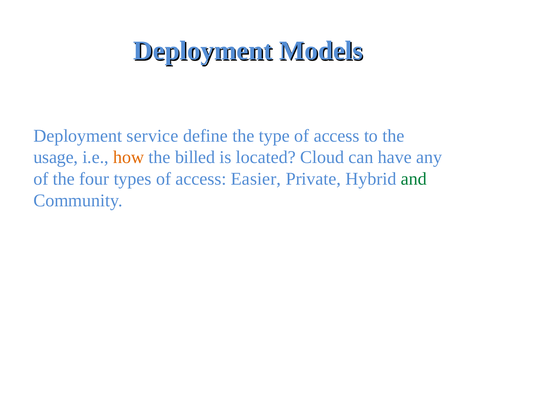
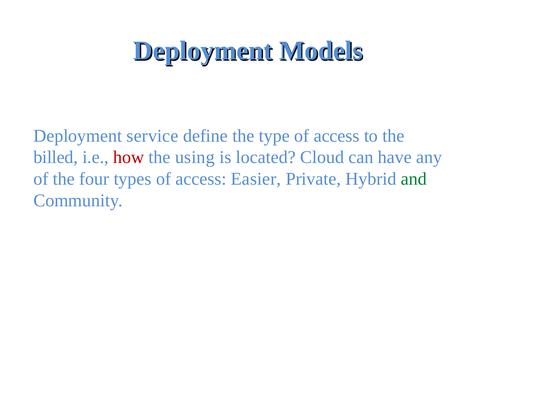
usage: usage -> billed
how colour: orange -> red
billed: billed -> using
